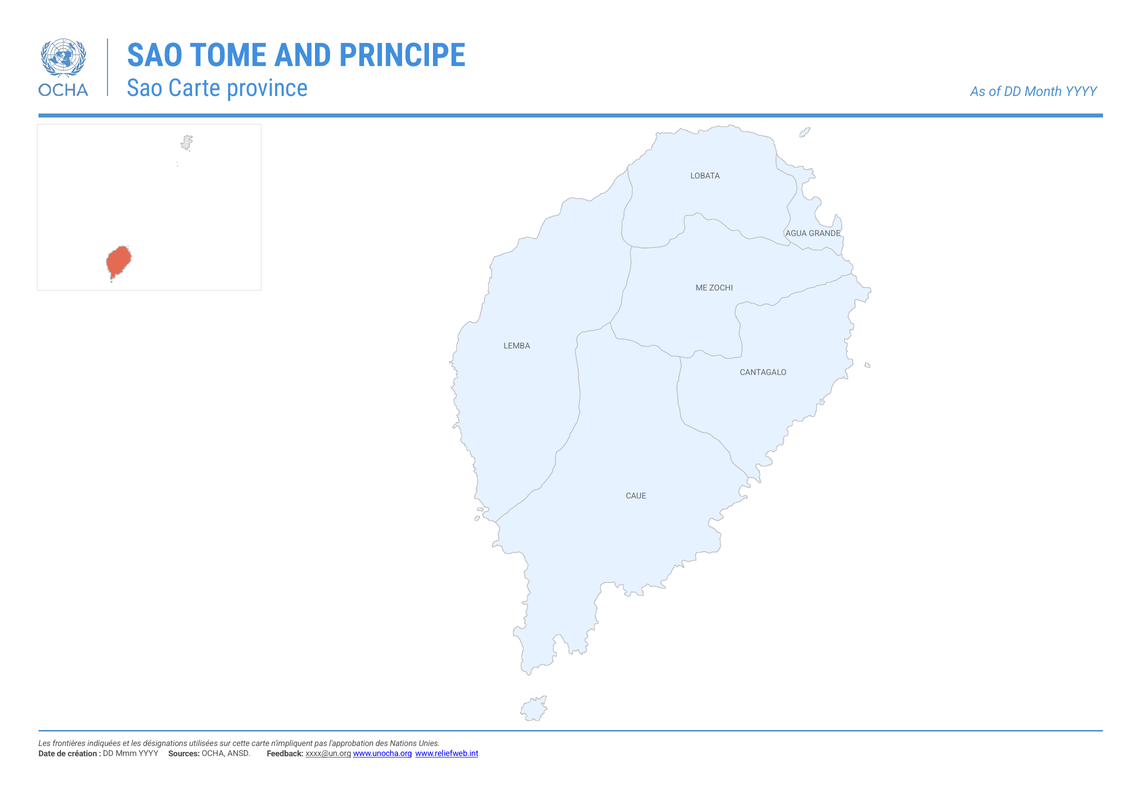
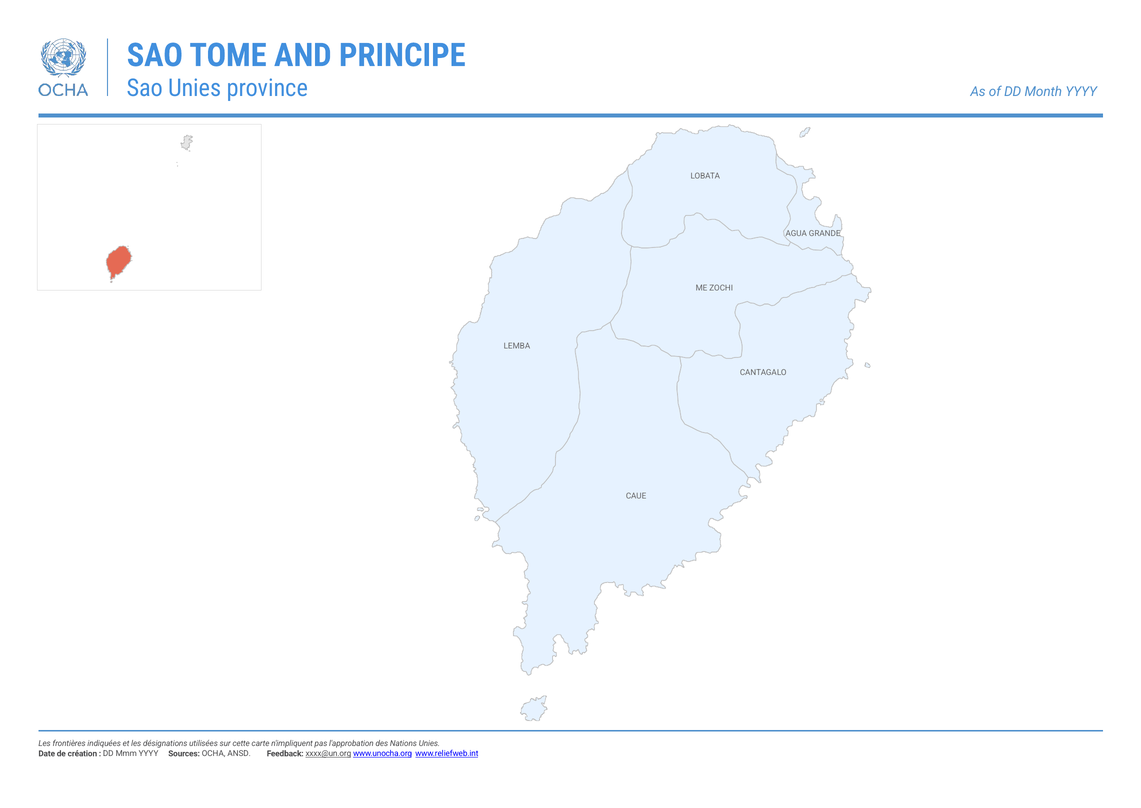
Sao Carte: Carte -> Unies
